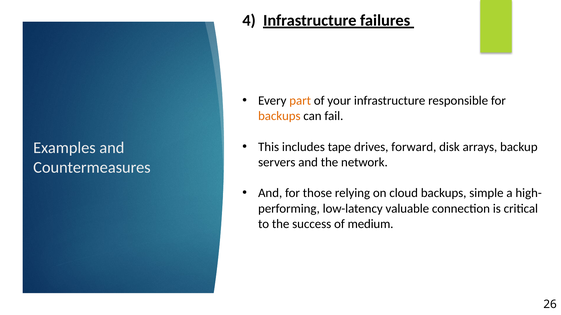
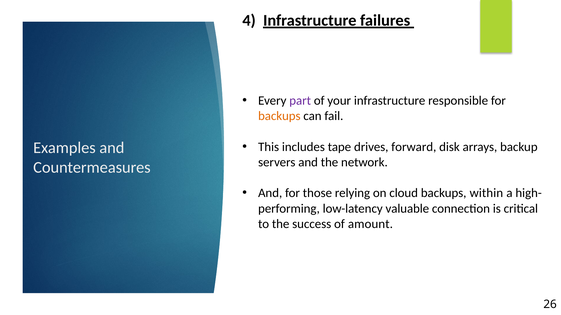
part colour: orange -> purple
simple: simple -> within
medium: medium -> amount
